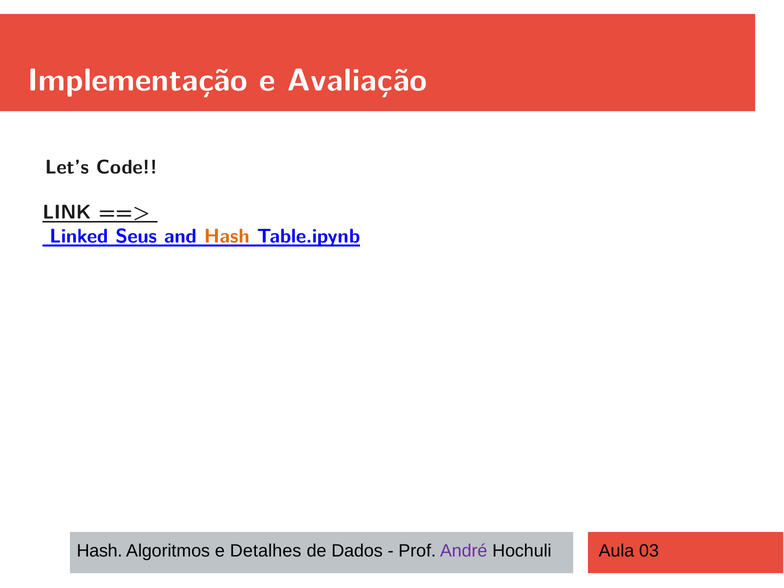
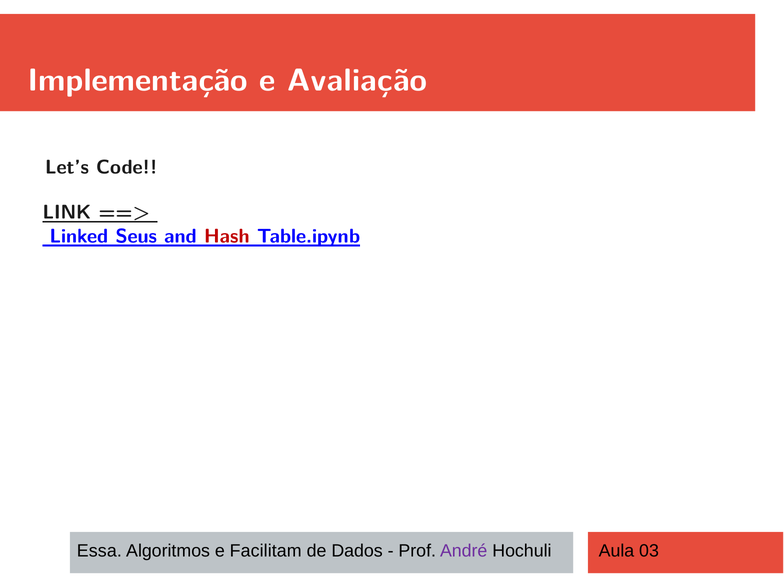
Hash at (227, 236) colour: orange -> red
Hash at (100, 551): Hash -> Essa
Detalhes: Detalhes -> Facilitam
